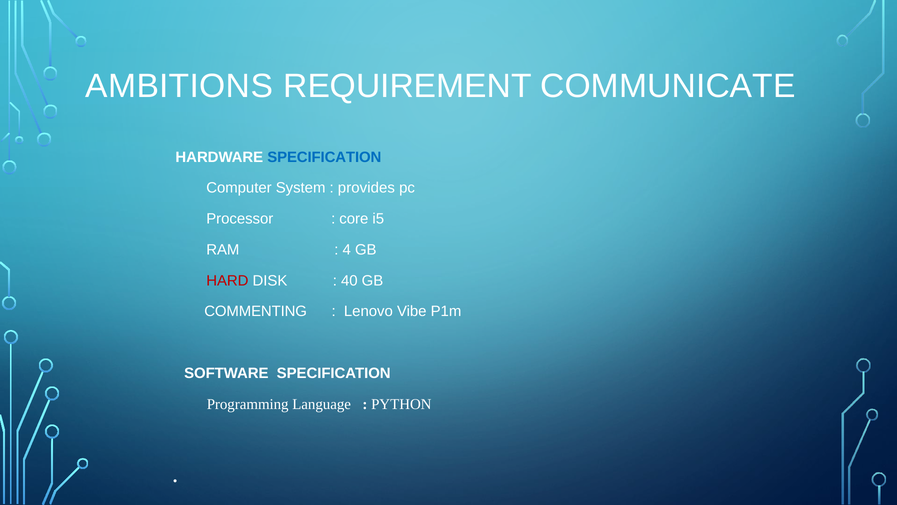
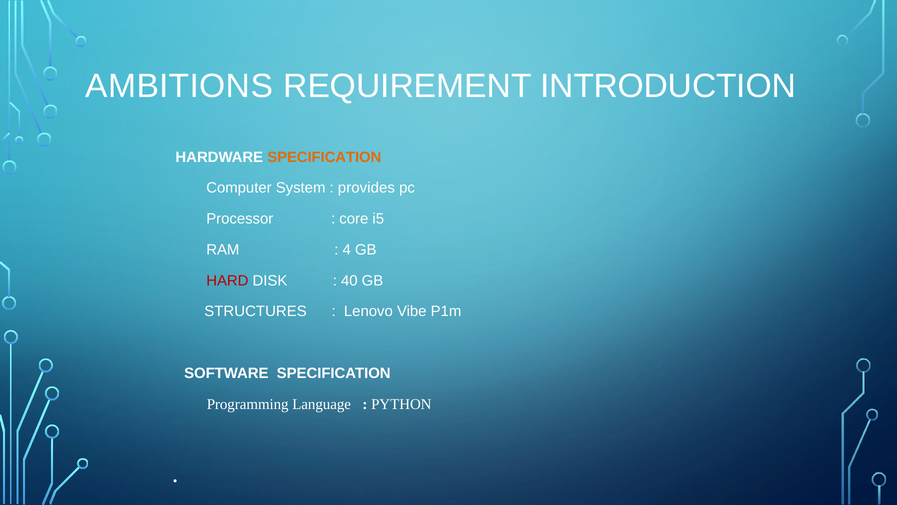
COMMUNICATE: COMMUNICATE -> INTRODUCTION
SPECIFICATION at (324, 157) colour: blue -> orange
COMMENTING: COMMENTING -> STRUCTURES
